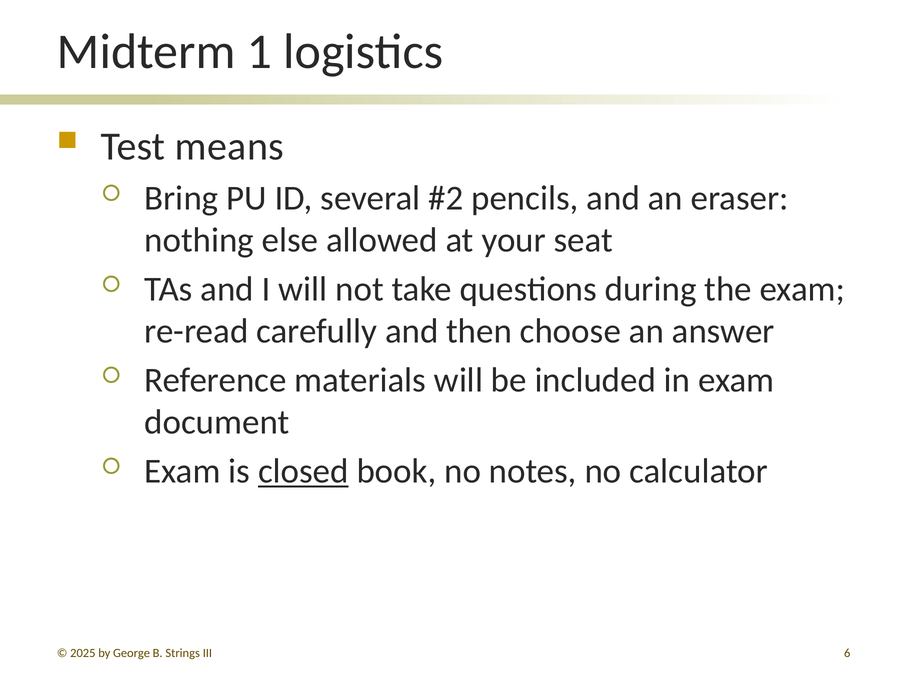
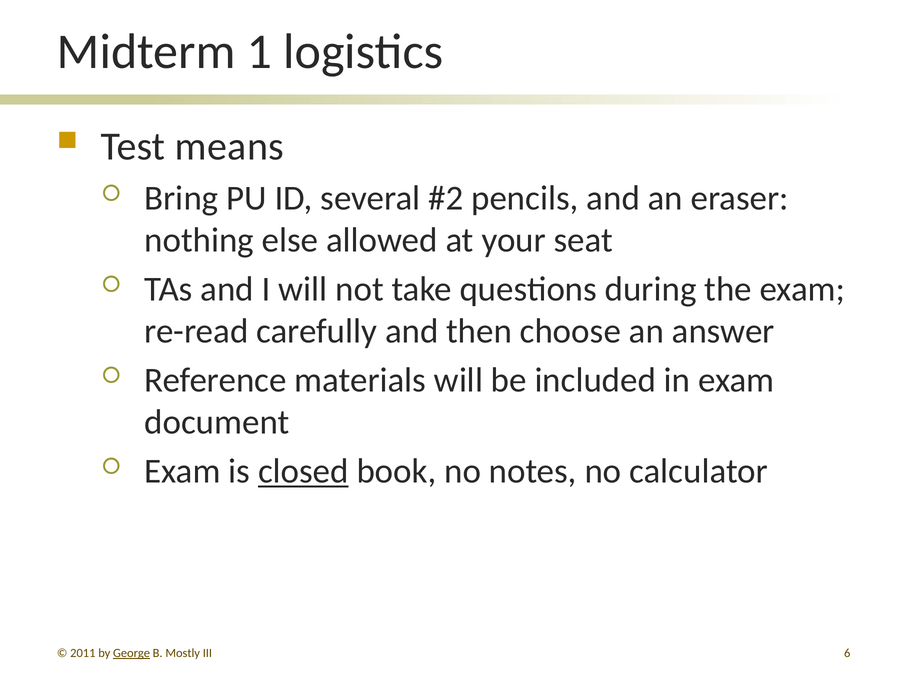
2025: 2025 -> 2011
George underline: none -> present
Strings: Strings -> Mostly
